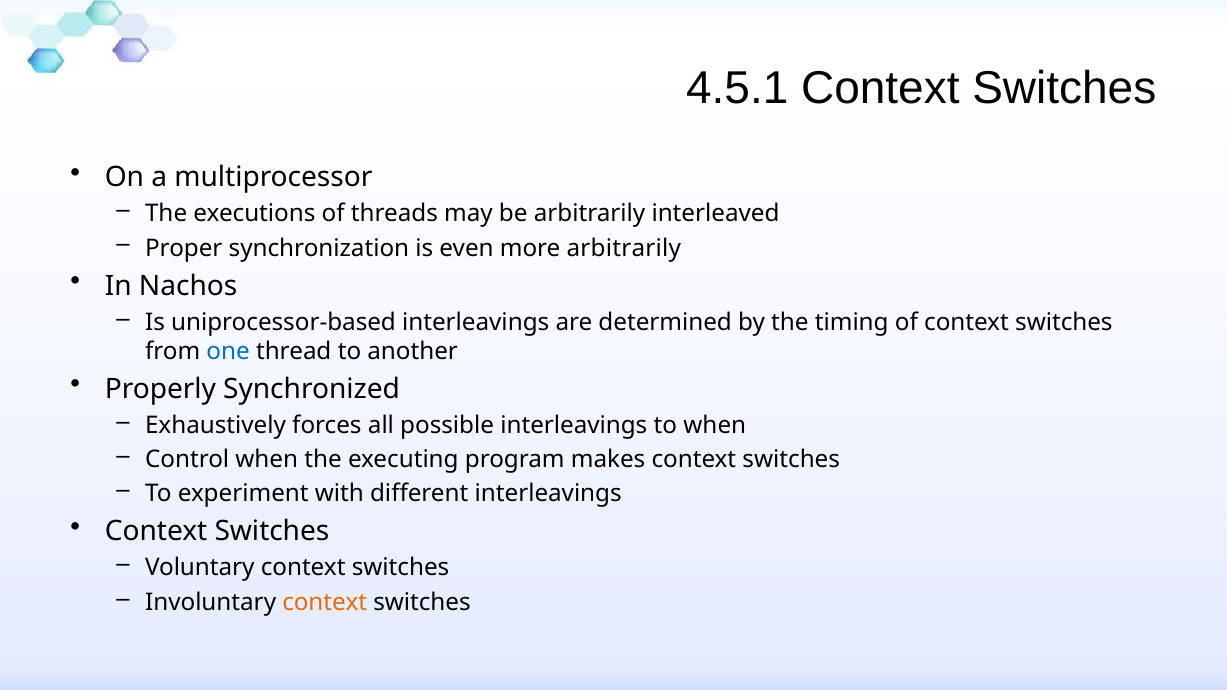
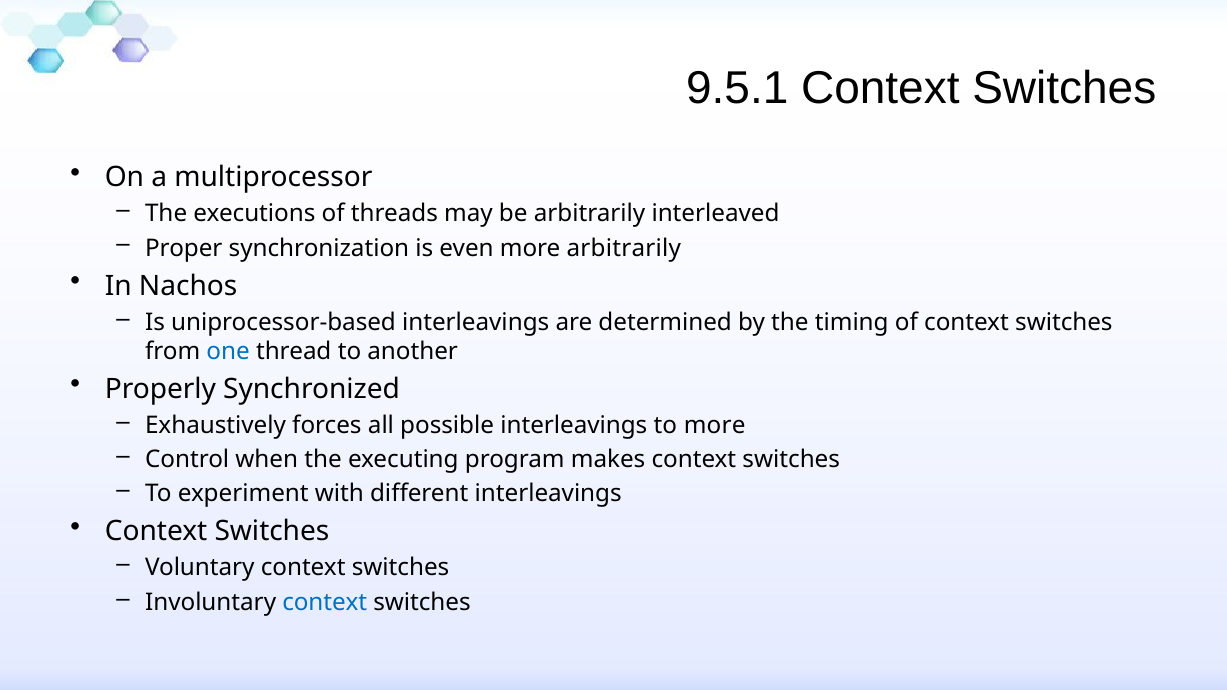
4.5.1: 4.5.1 -> 9.5.1
to when: when -> more
context at (325, 602) colour: orange -> blue
